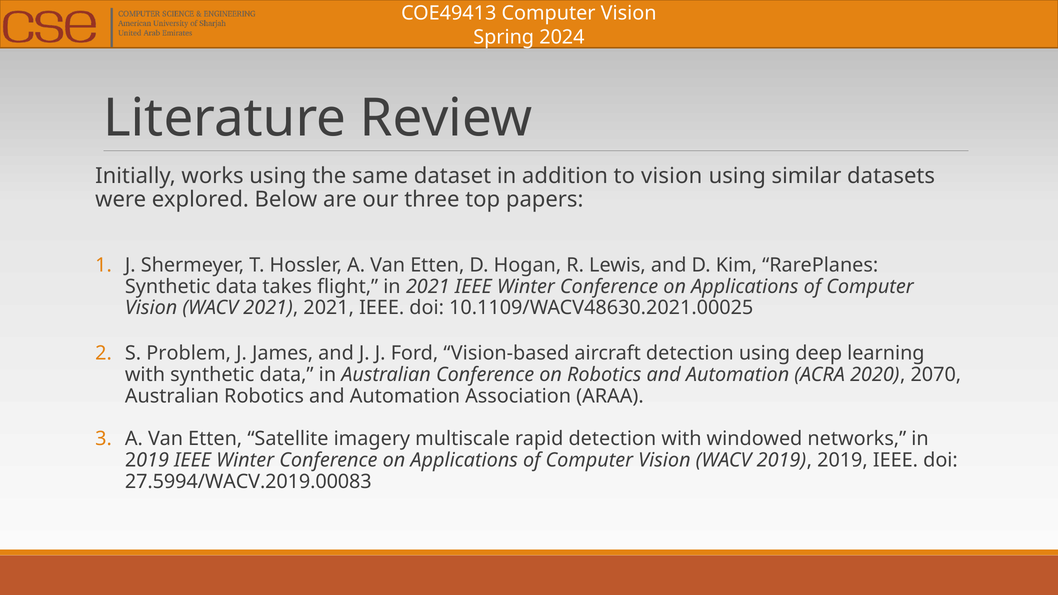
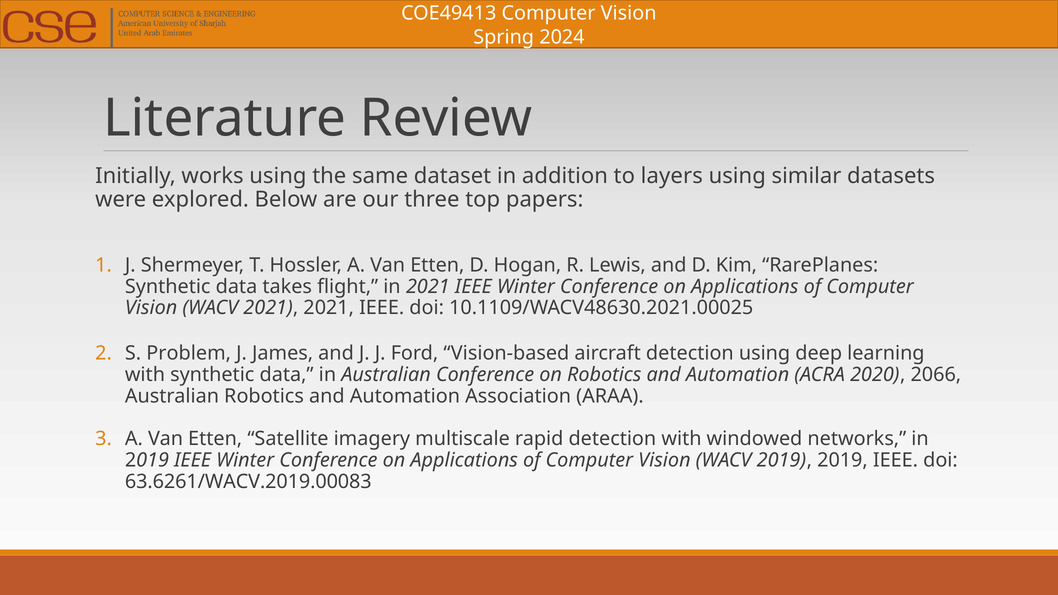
to vision: vision -> layers
2070: 2070 -> 2066
27.5994/WACV.2019.00083: 27.5994/WACV.2019.00083 -> 63.6261/WACV.2019.00083
